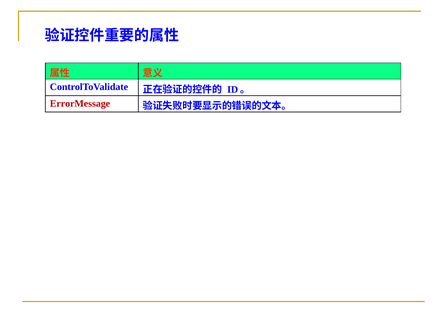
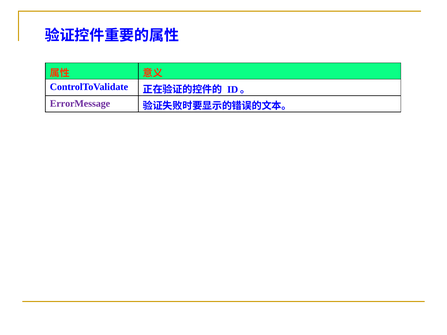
ErrorMessage colour: red -> purple
